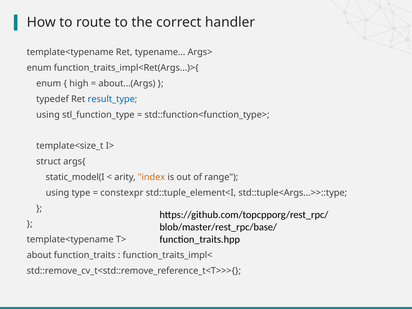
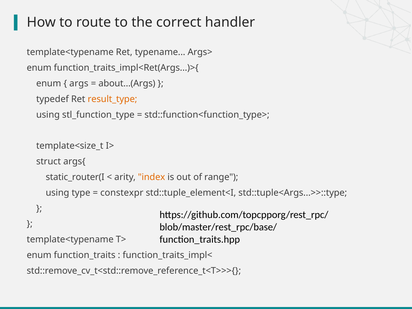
high: high -> args
result_type colour: blue -> orange
static_model(I: static_model(I -> static_router(I
about at (39, 255): about -> enum
